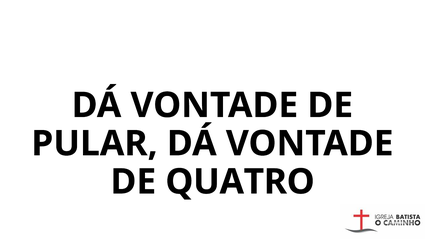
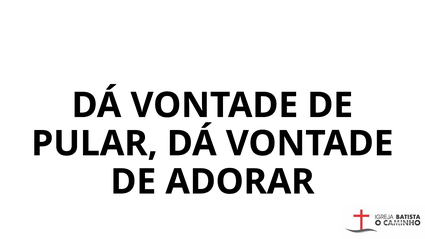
QUATRO: QUATRO -> ADORAR
